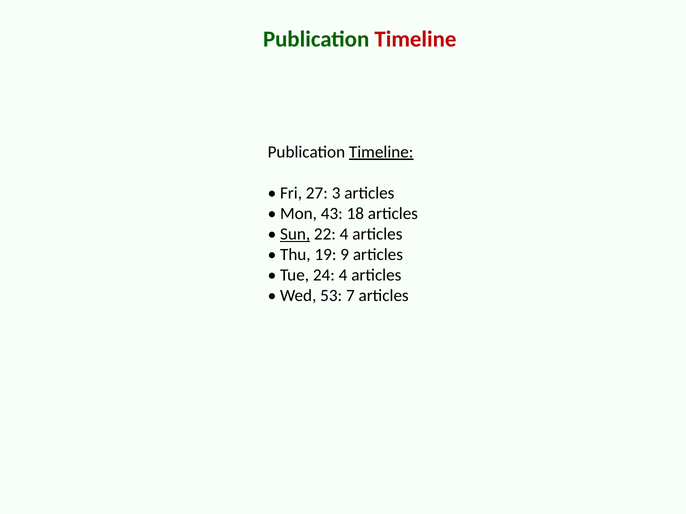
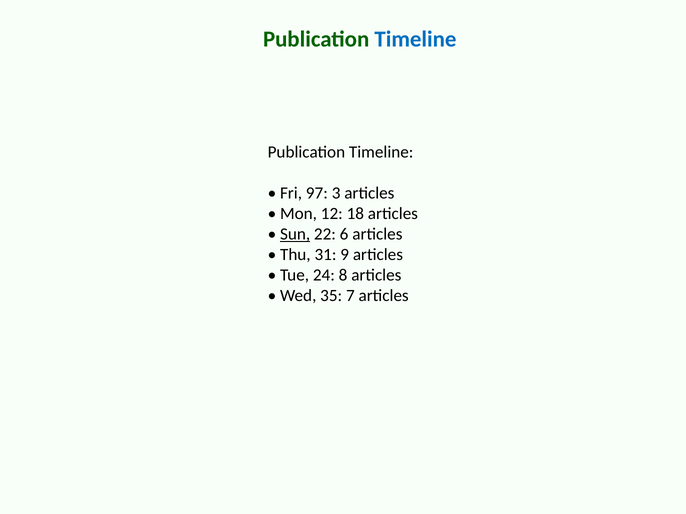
Timeline at (415, 39) colour: red -> blue
Timeline at (381, 152) underline: present -> none
27: 27 -> 97
43: 43 -> 12
22 4: 4 -> 6
19: 19 -> 31
24 4: 4 -> 8
53: 53 -> 35
